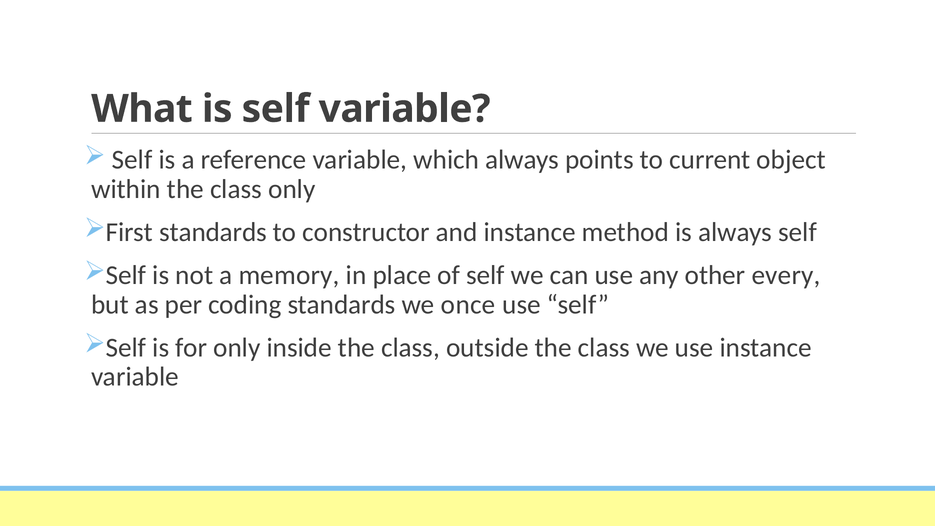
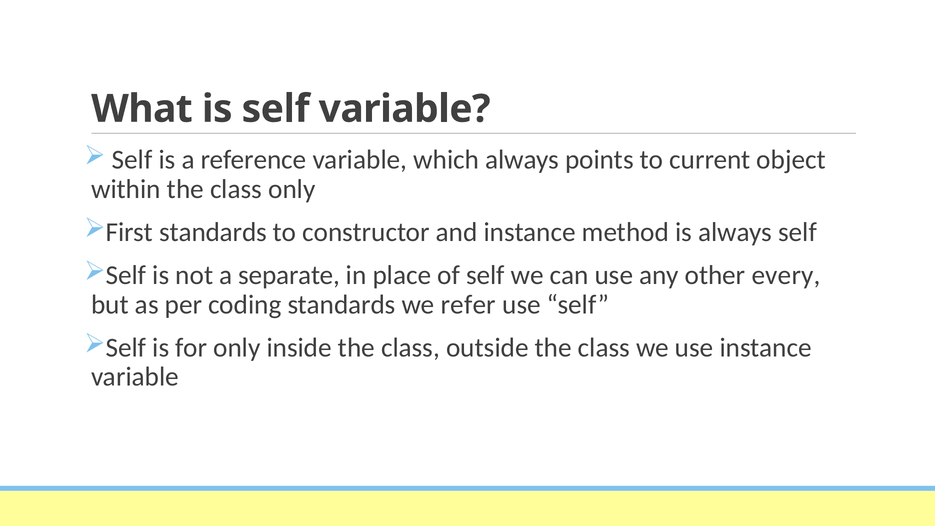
memory: memory -> separate
once: once -> refer
